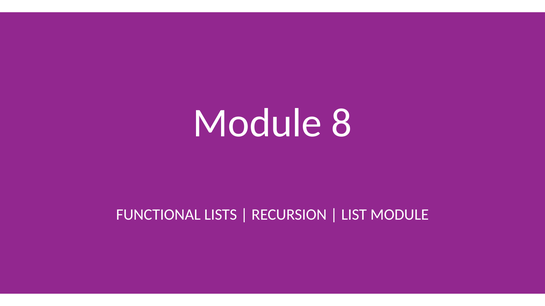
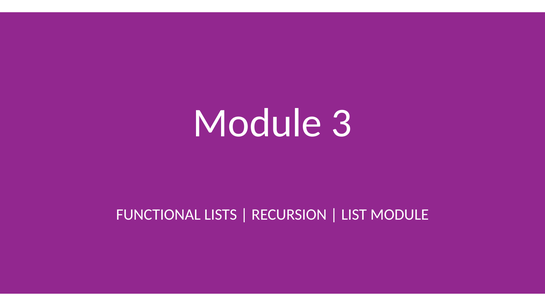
8: 8 -> 3
